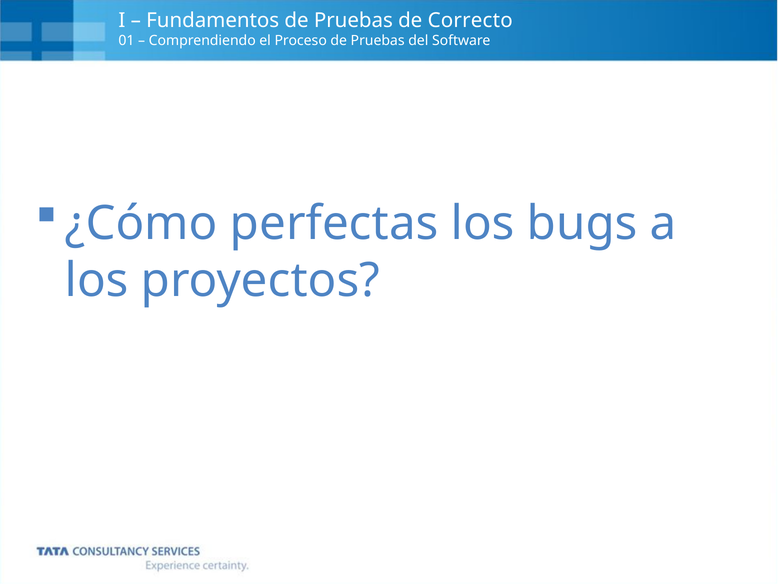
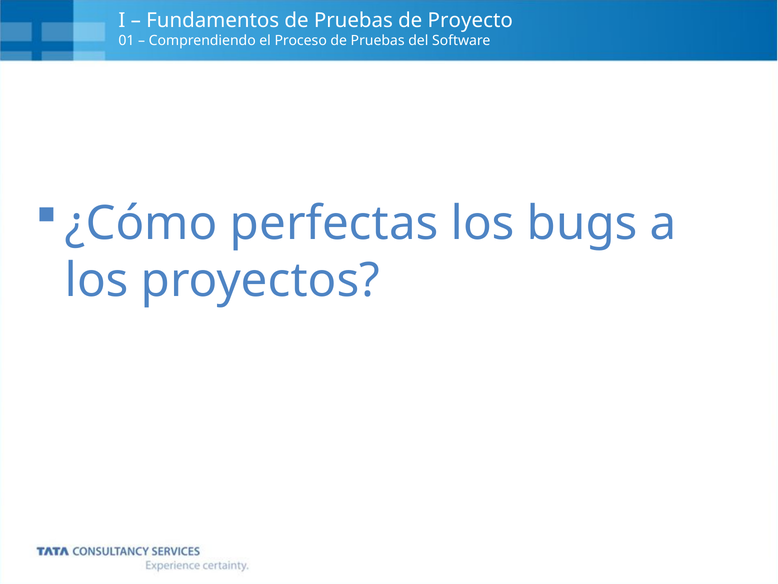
Correcto: Correcto -> Proyecto
